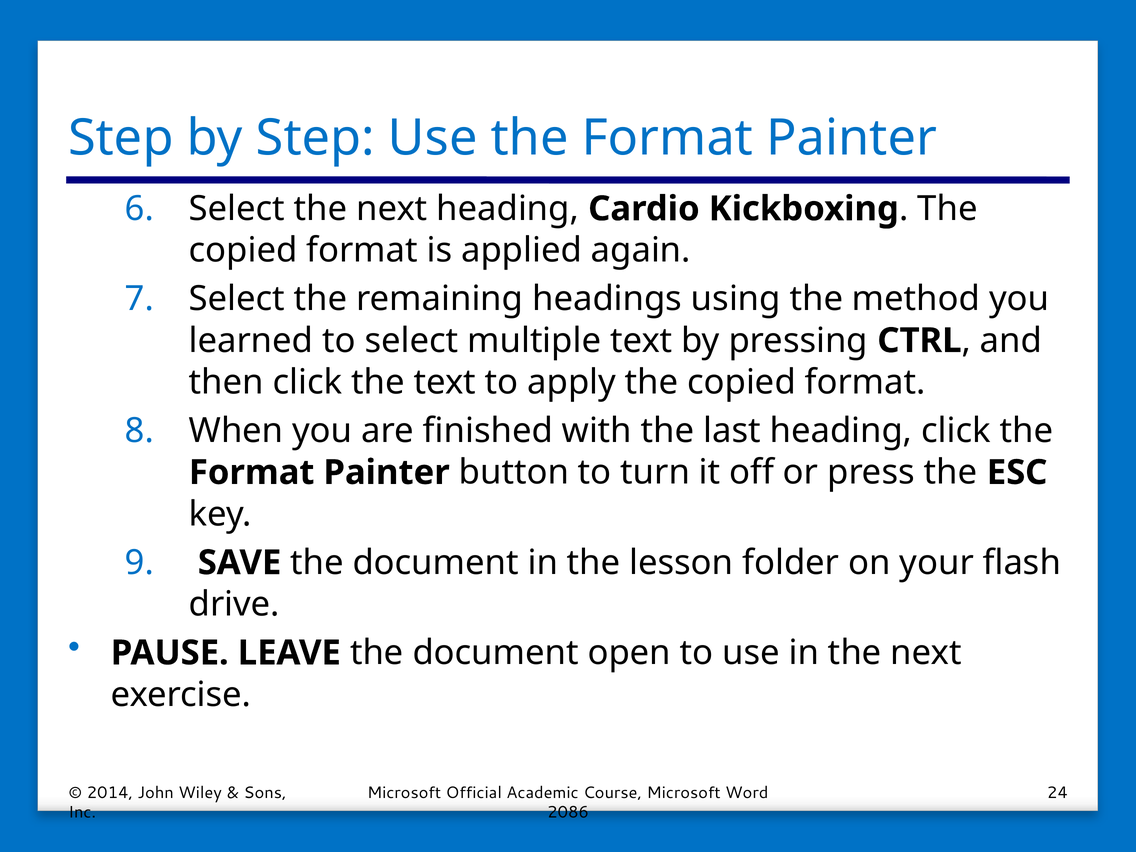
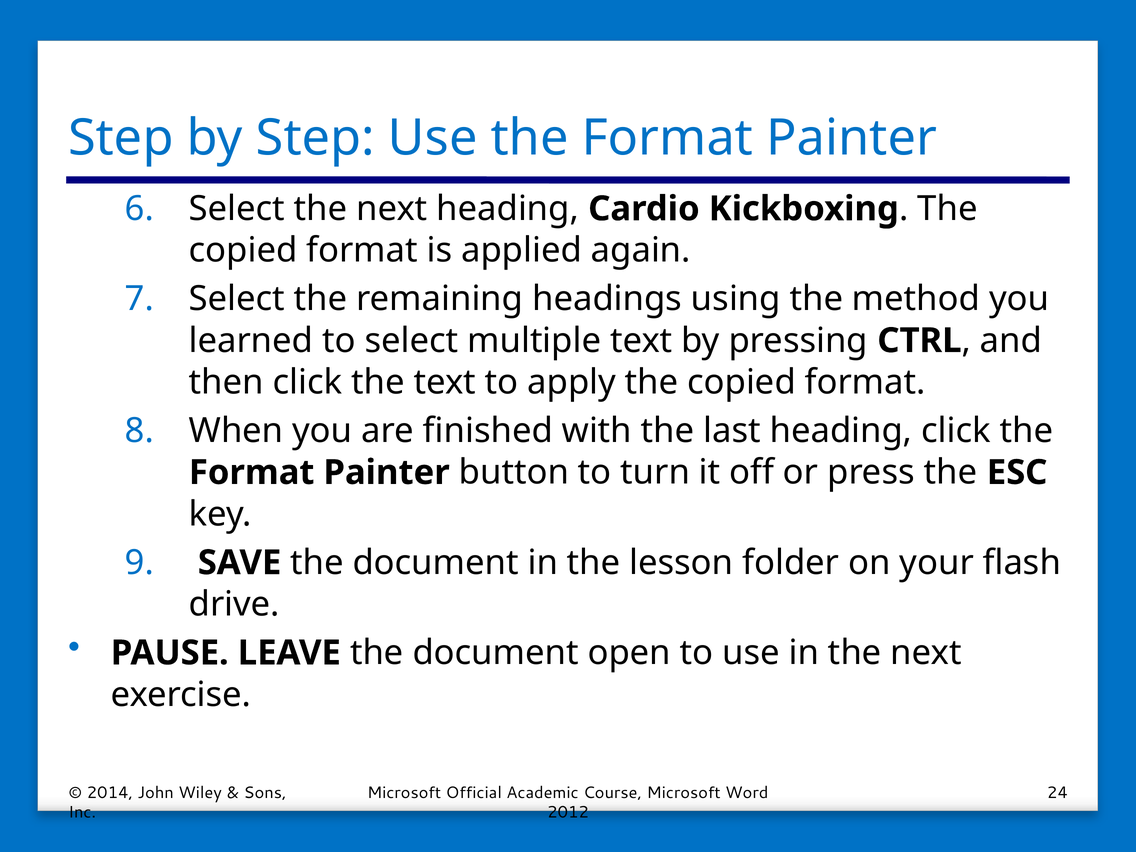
2086: 2086 -> 2012
